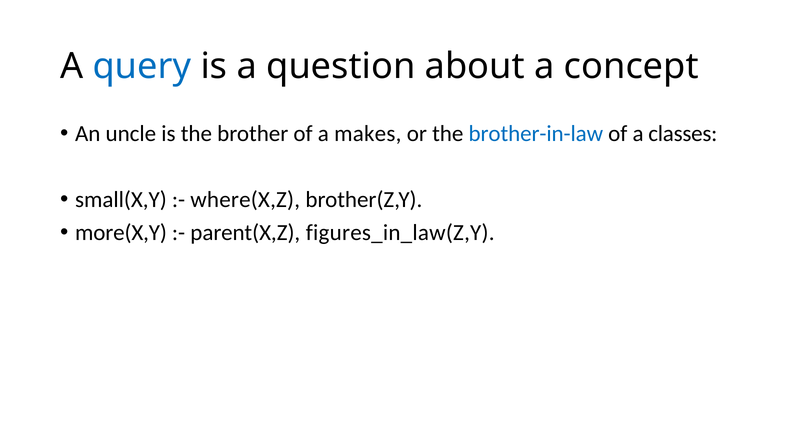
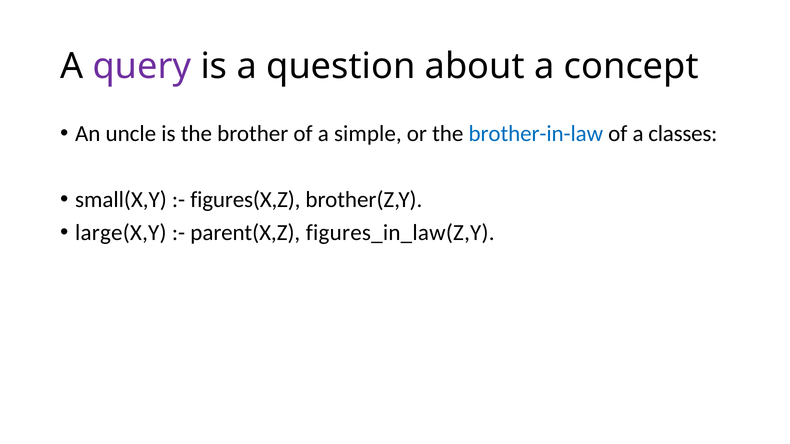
query colour: blue -> purple
makes: makes -> simple
where(X,Z: where(X,Z -> figures(X,Z
more(X,Y: more(X,Y -> large(X,Y
